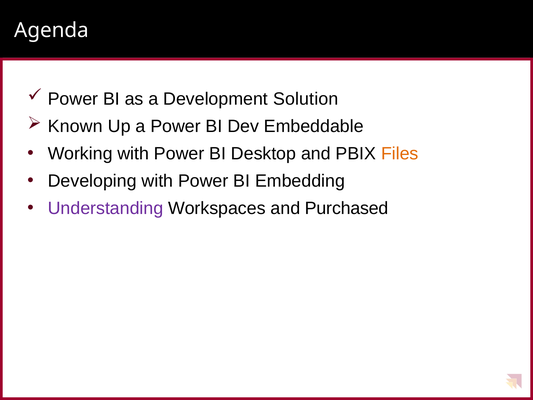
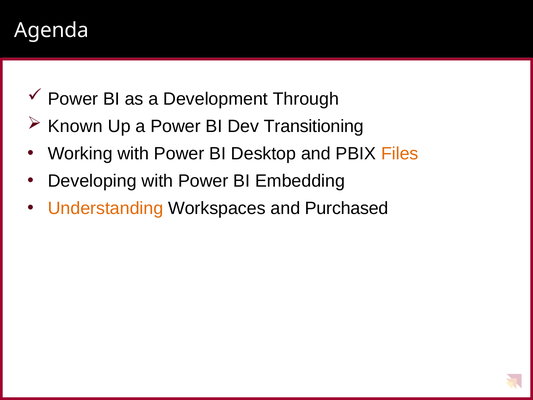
Solution: Solution -> Through
Embeddable: Embeddable -> Transitioning
Understanding colour: purple -> orange
